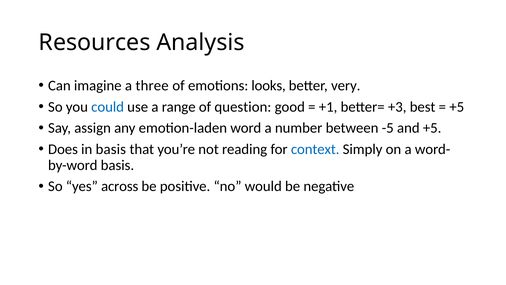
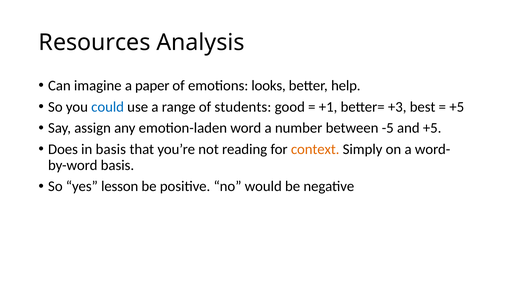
three: three -> paper
very: very -> help
question: question -> students
context colour: blue -> orange
across: across -> lesson
